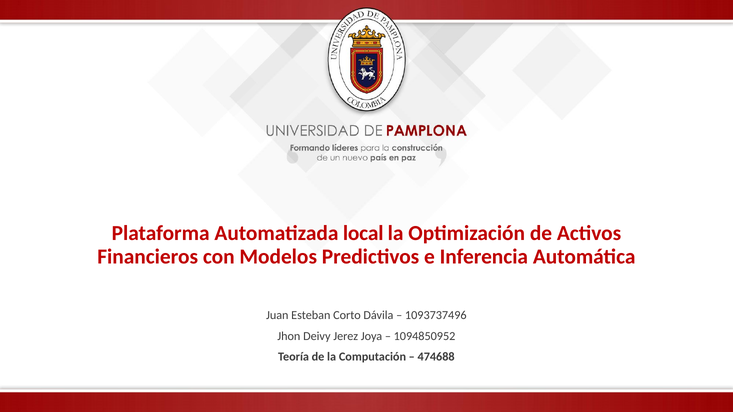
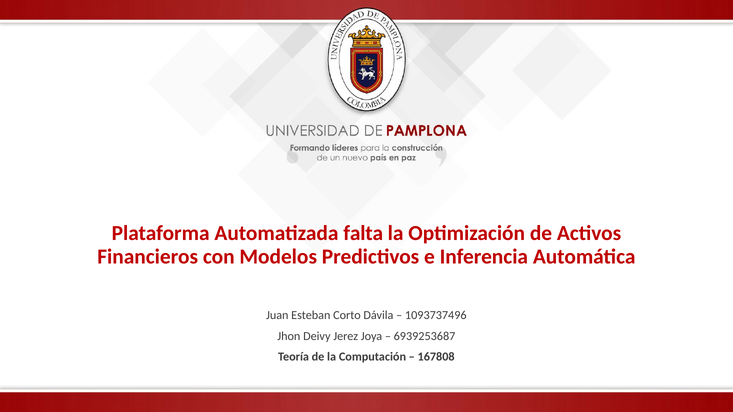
local: local -> falta
1094850952: 1094850952 -> 6939253687
474688: 474688 -> 167808
